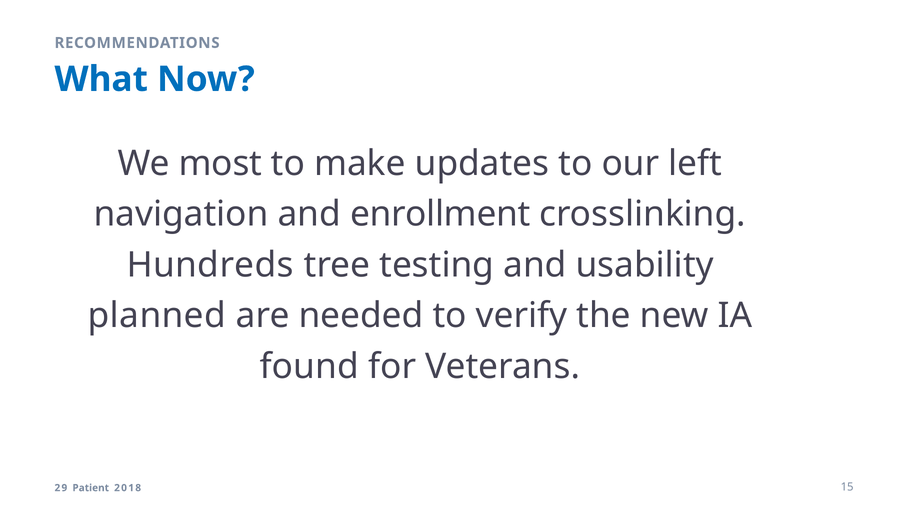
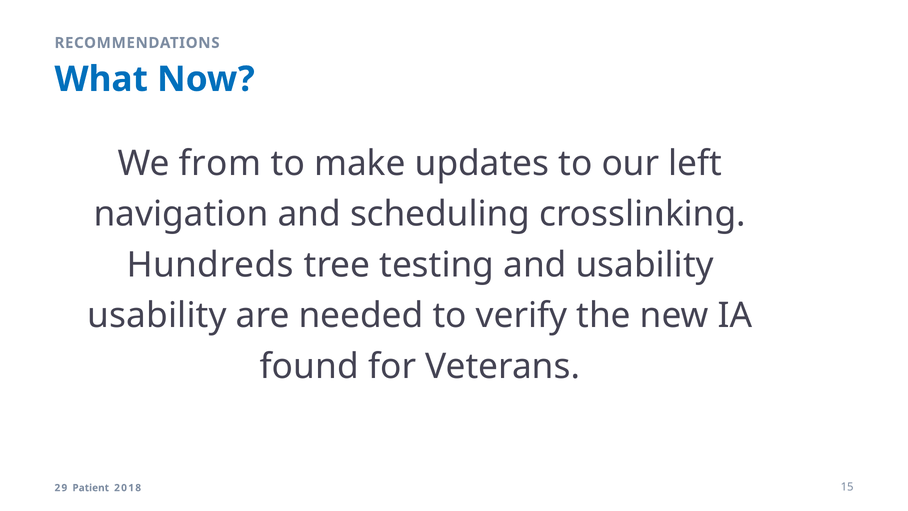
most: most -> from
enrollment: enrollment -> scheduling
planned at (157, 315): planned -> usability
